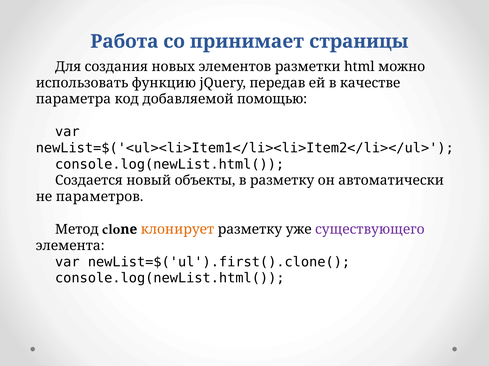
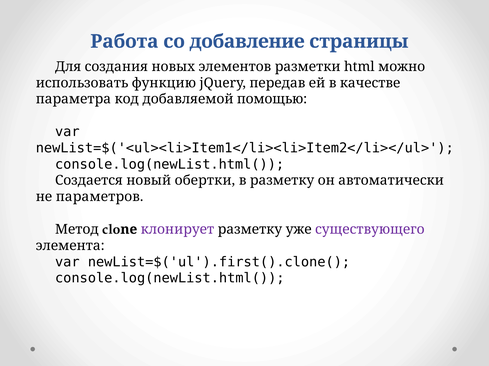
принимает: принимает -> добавление
объекты: объекты -> обертки
клонирует colour: orange -> purple
